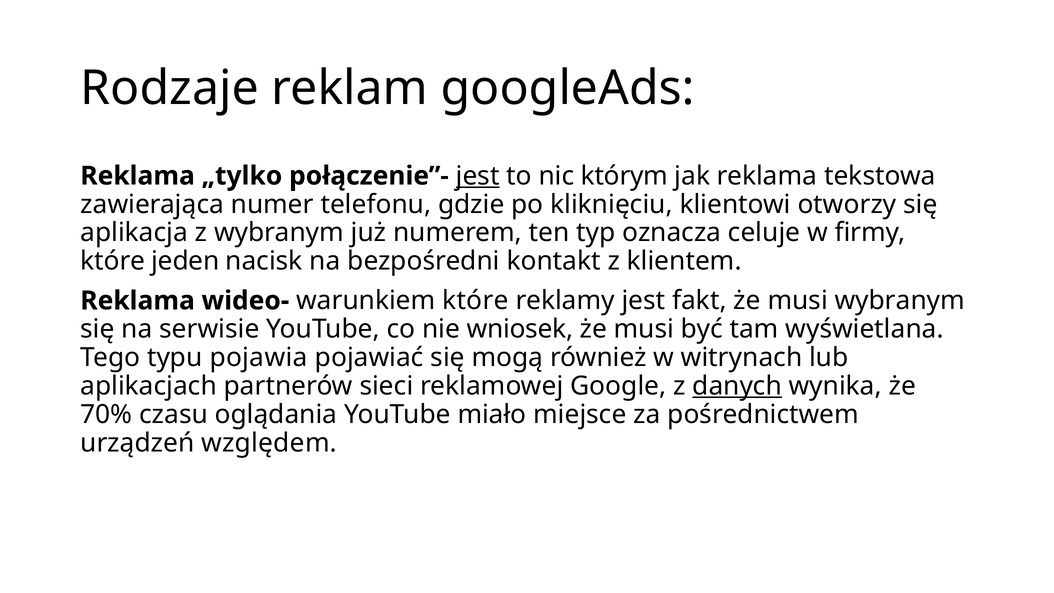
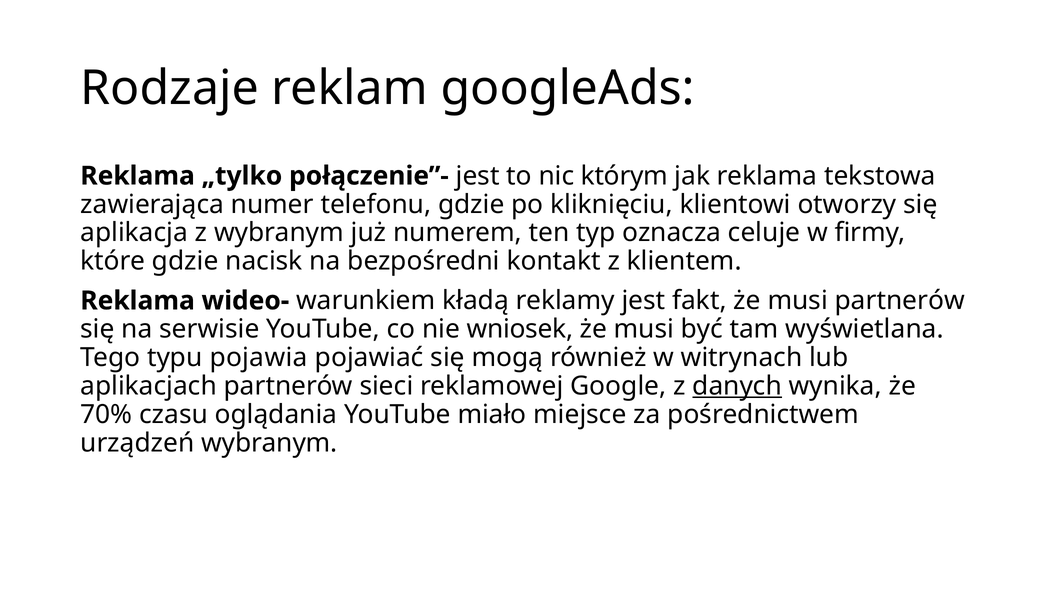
jest at (478, 176) underline: present -> none
które jeden: jeden -> gdzie
warunkiem które: które -> kładą
musi wybranym: wybranym -> partnerów
urządzeń względem: względem -> wybranym
